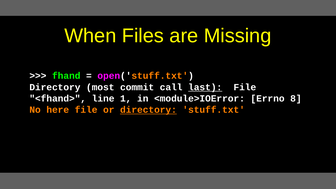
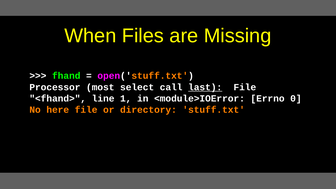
Directory at (55, 87): Directory -> Processor
commit: commit -> select
8: 8 -> 0
directory at (148, 110) underline: present -> none
